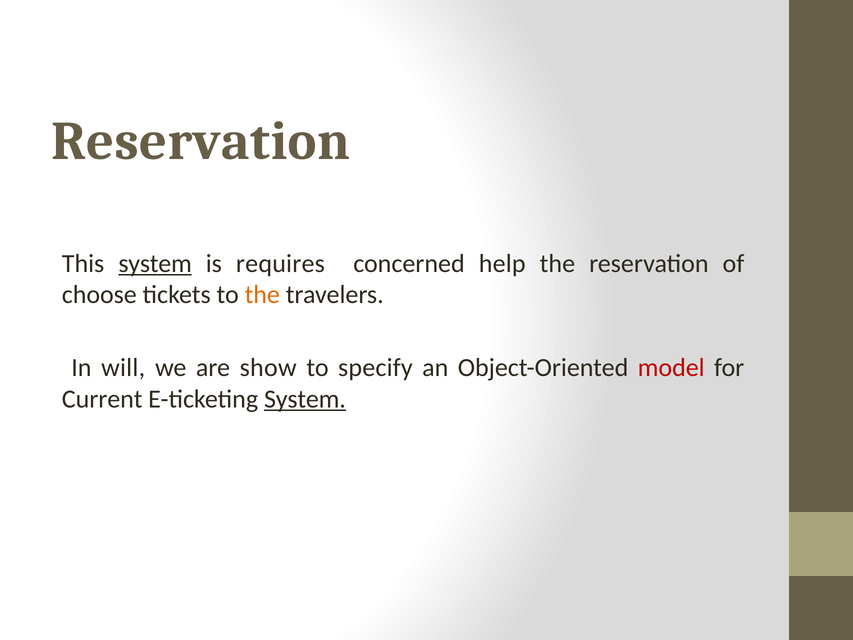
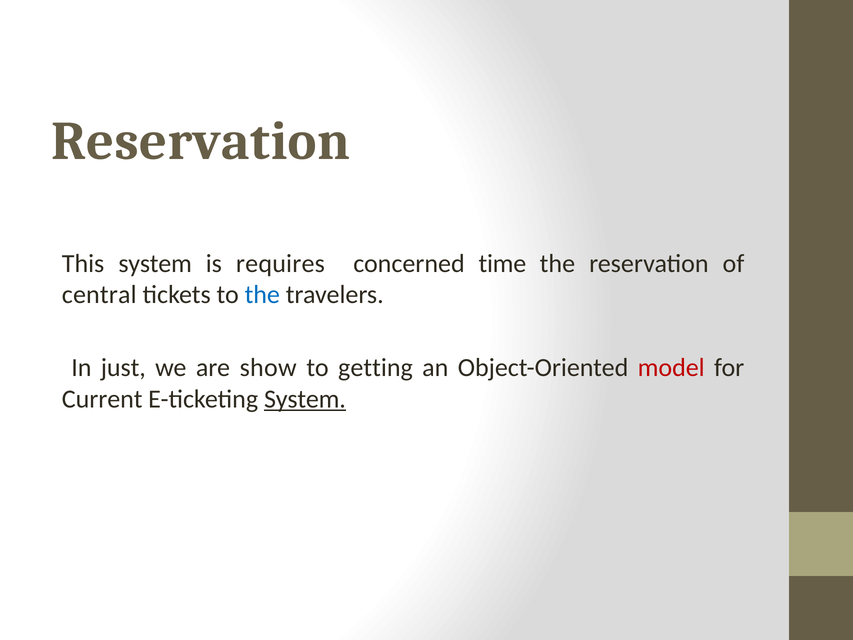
system at (155, 263) underline: present -> none
help: help -> time
choose: choose -> central
the at (262, 295) colour: orange -> blue
will: will -> just
specify: specify -> getting
